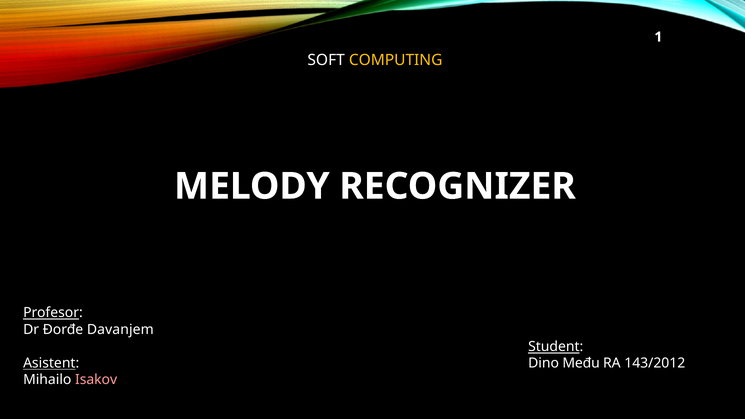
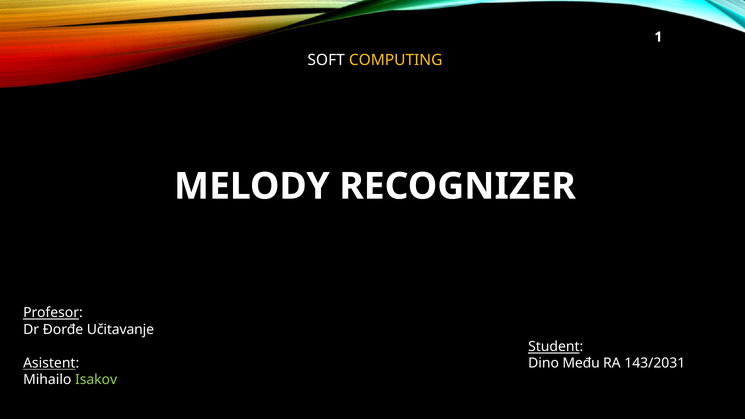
Davanjem: Davanjem -> Učitavanje
143/2012: 143/2012 -> 143/2031
Isakov colour: pink -> light green
